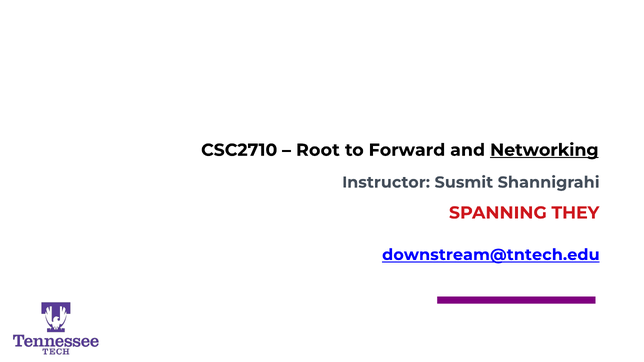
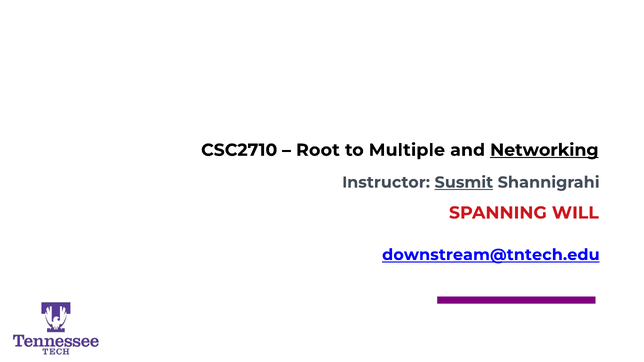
Forward: Forward -> Multiple
Susmit underline: none -> present
THEY: THEY -> WILL
